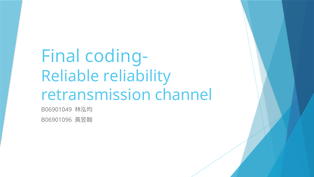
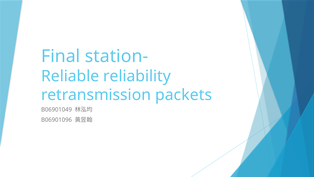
coding-: coding- -> station-
channel: channel -> packets
